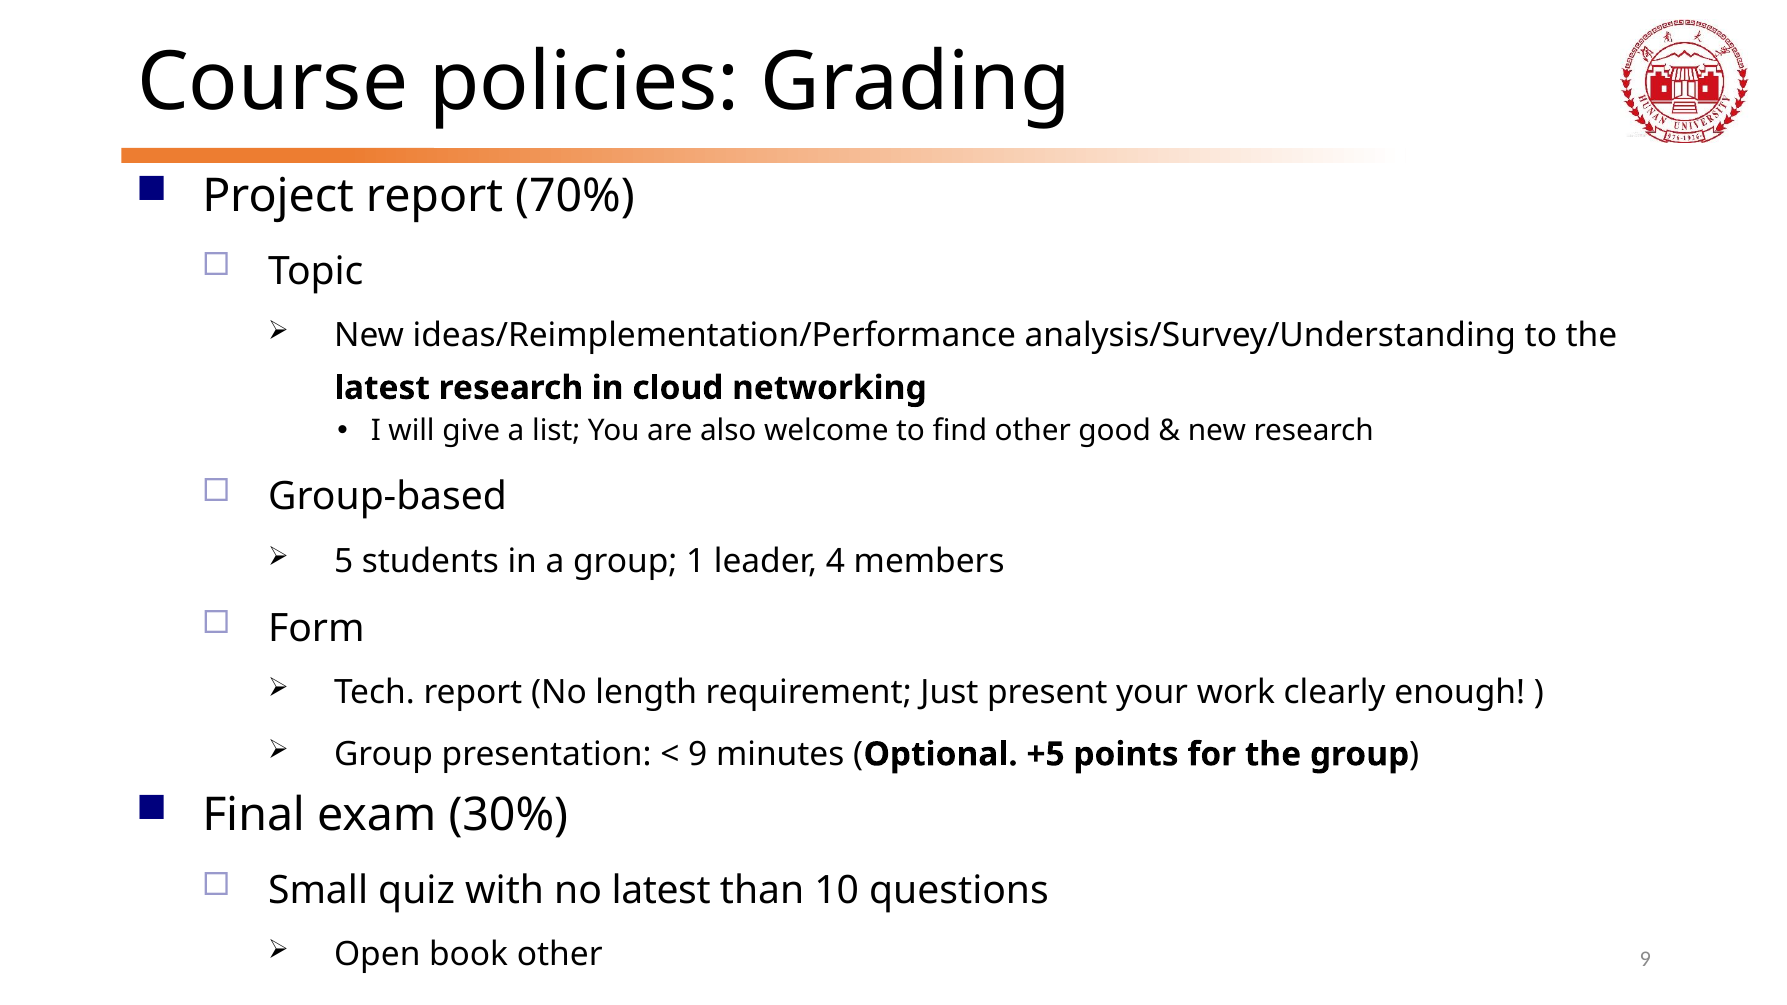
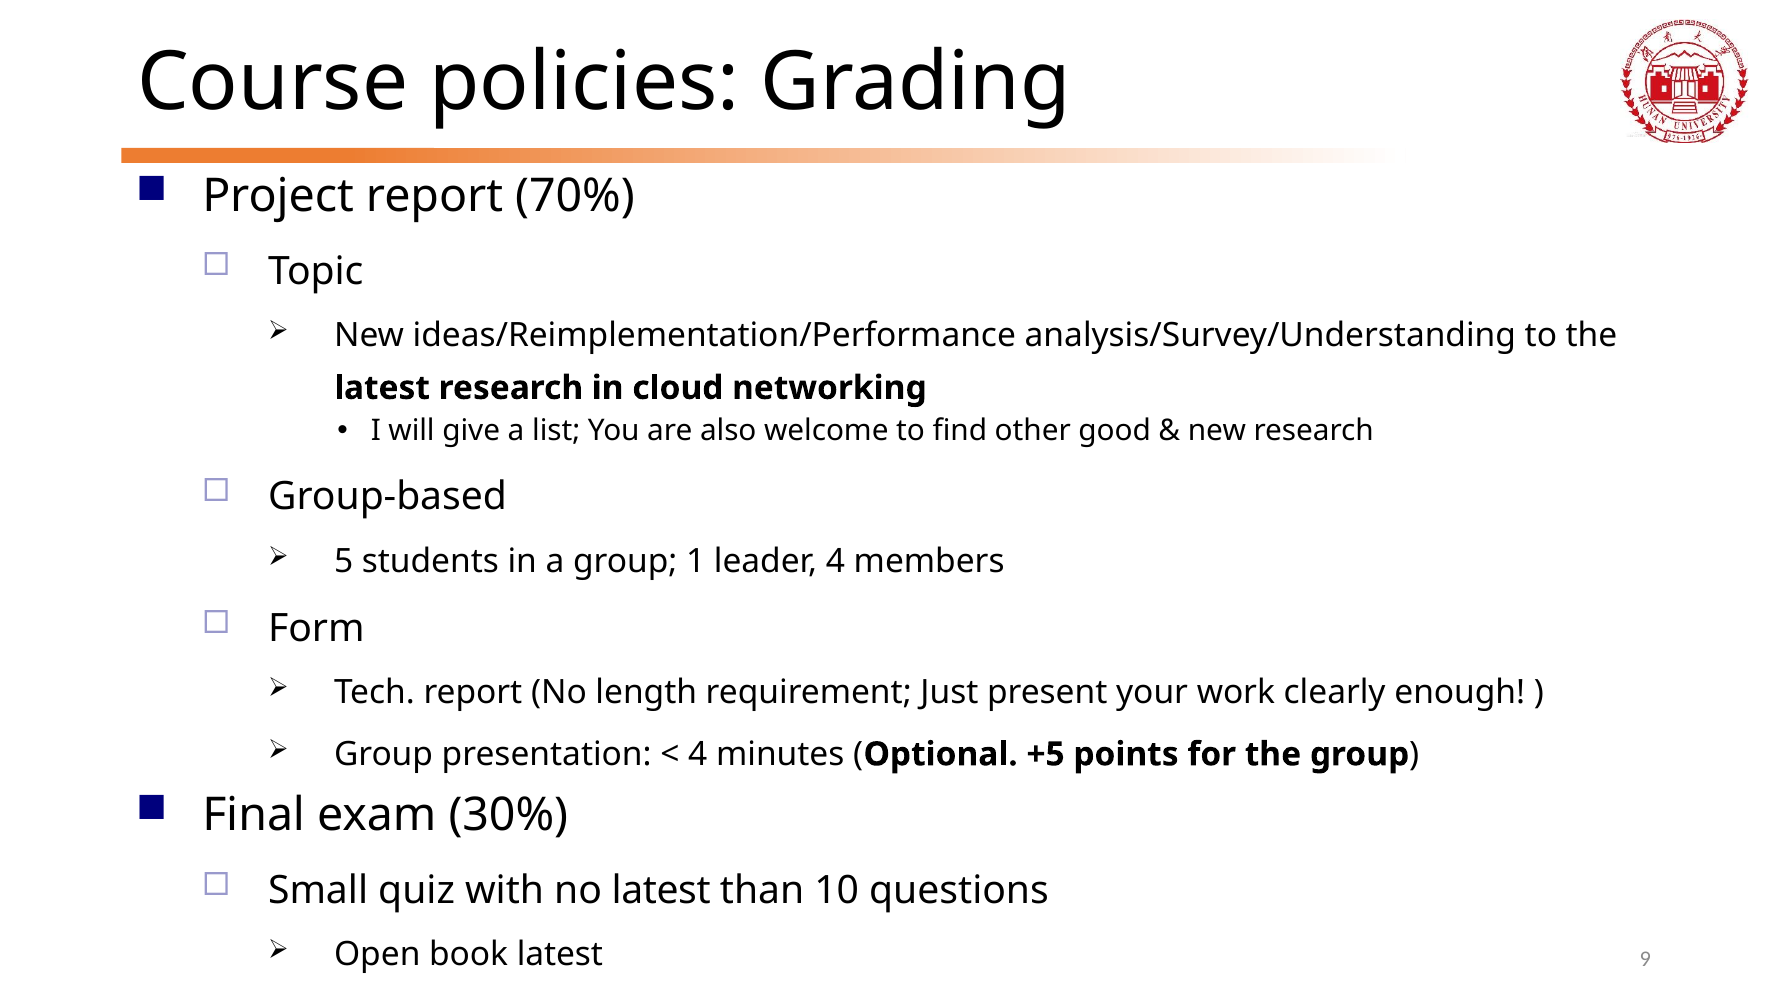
9 at (698, 754): 9 -> 4
book other: other -> latest
